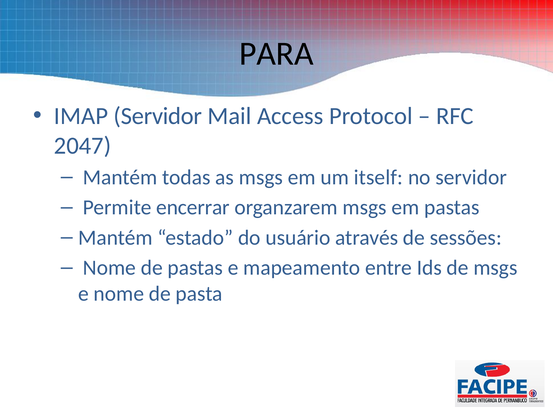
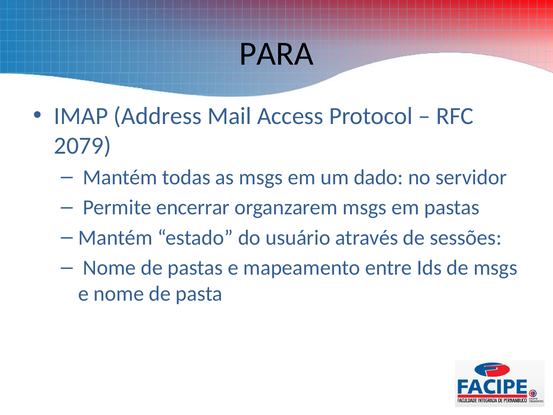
IMAP Servidor: Servidor -> Address
2047: 2047 -> 2079
itself: itself -> dado
